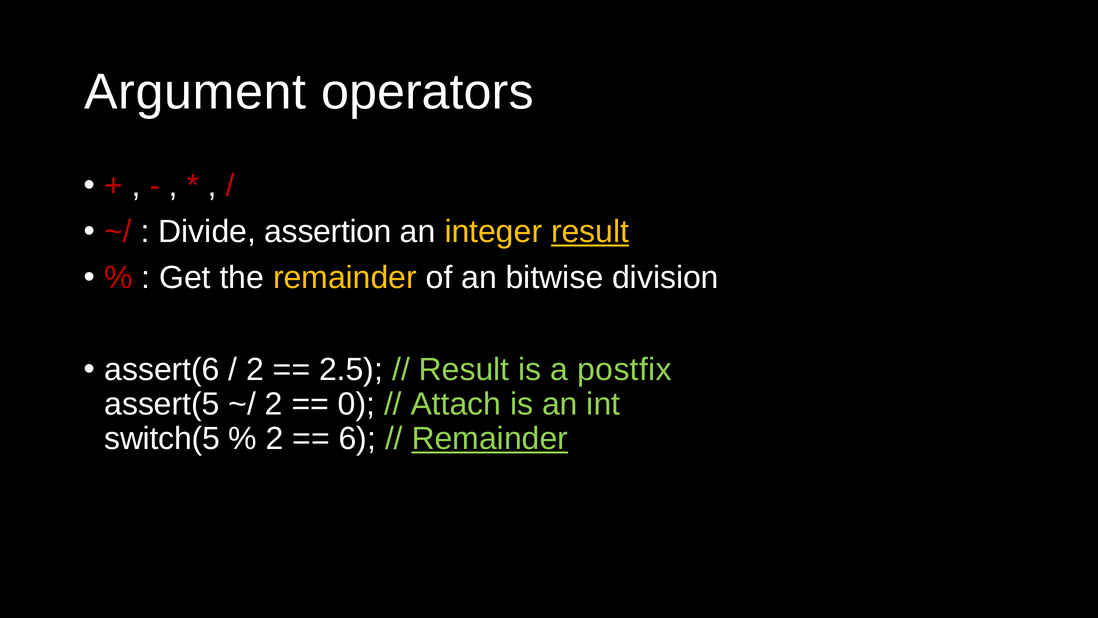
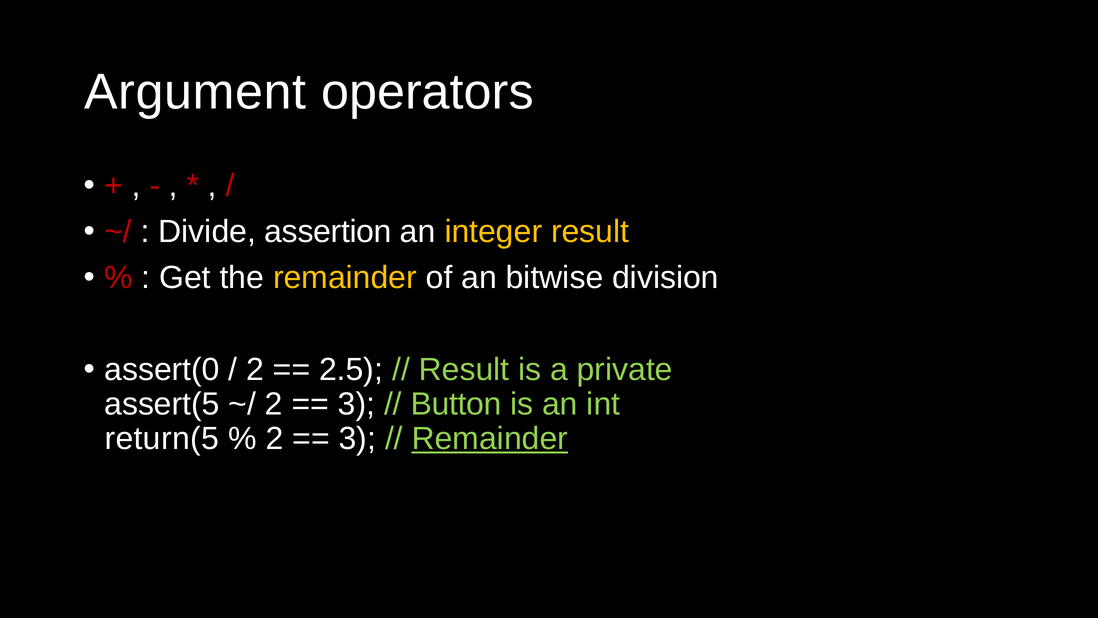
result at (590, 232) underline: present -> none
assert(6: assert(6 -> assert(0
postfix: postfix -> private
0 at (356, 404): 0 -> 3
Attach: Attach -> Button
switch(5: switch(5 -> return(5
6 at (357, 438): 6 -> 3
